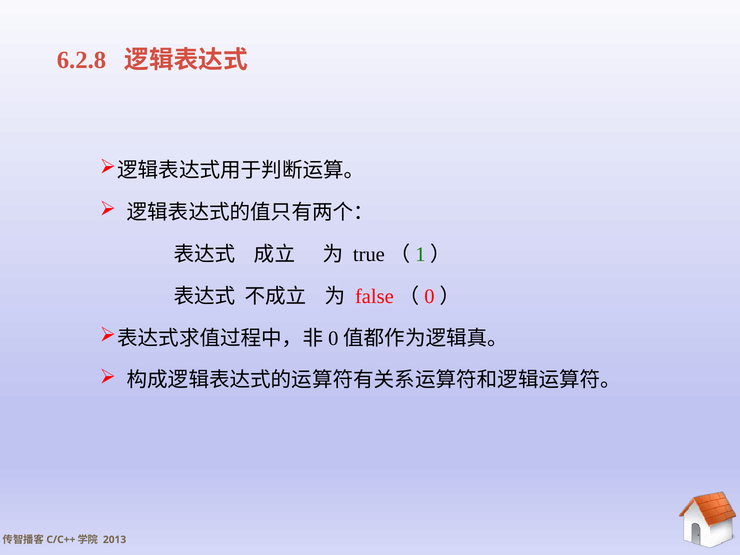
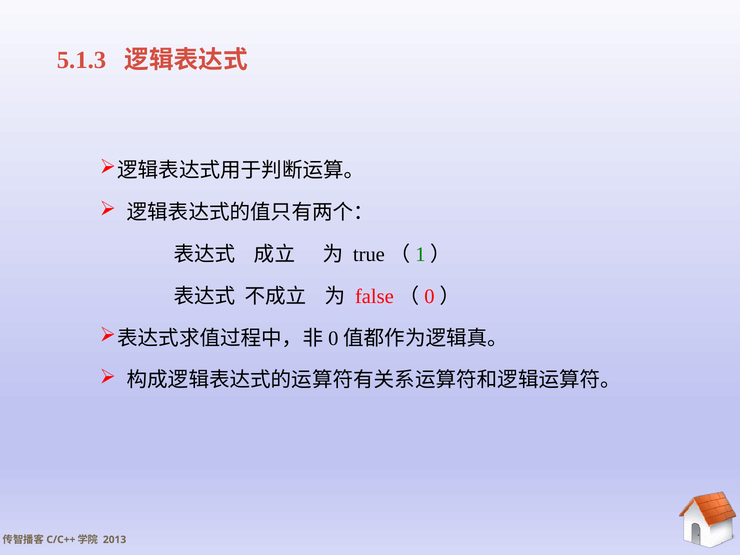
6.2.8: 6.2.8 -> 5.1.3
